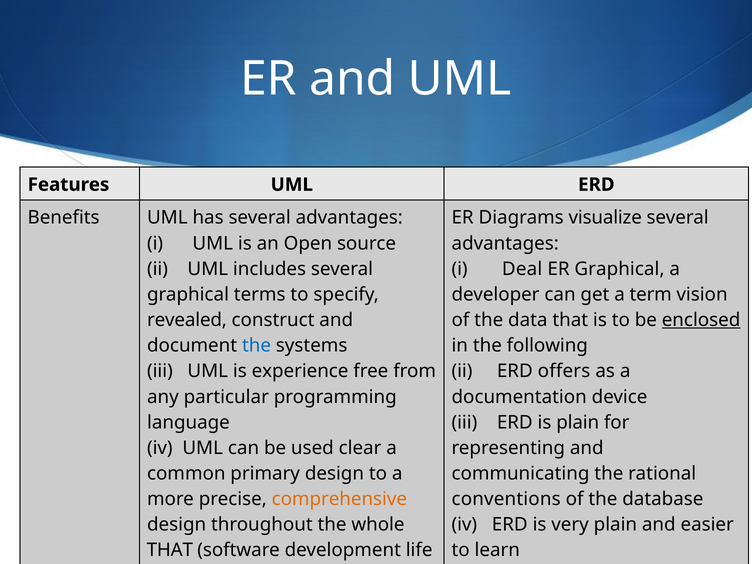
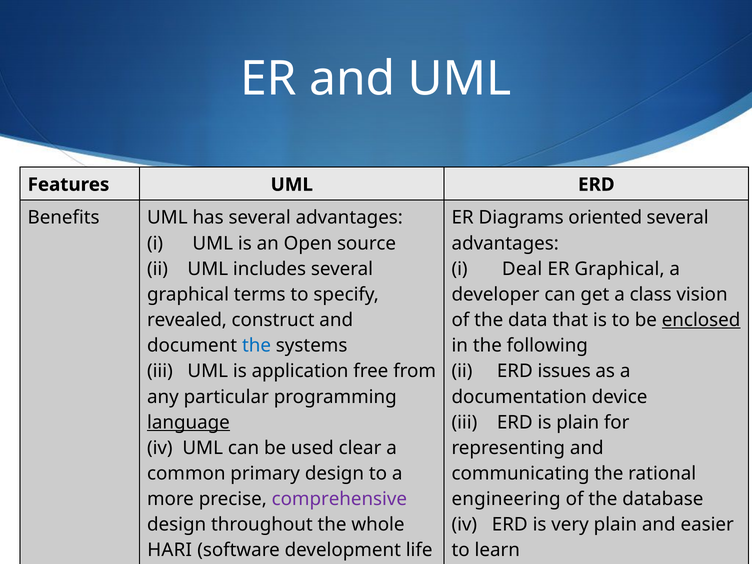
visualize: visualize -> oriented
term: term -> class
experience: experience -> application
offers: offers -> issues
language underline: none -> present
comprehensive colour: orange -> purple
conventions: conventions -> engineering
THAT at (170, 550): THAT -> HARI
